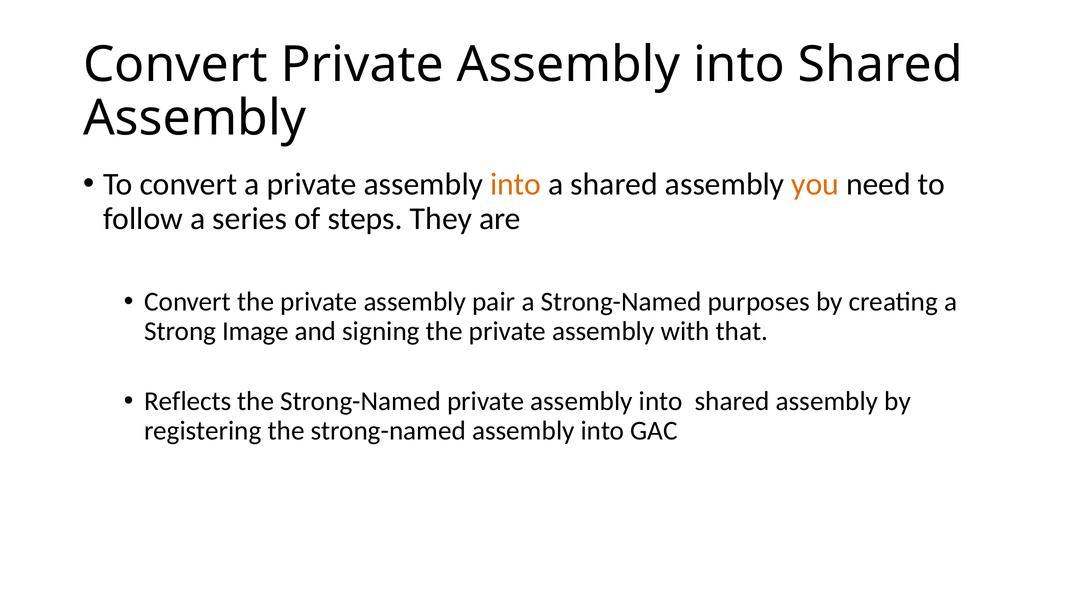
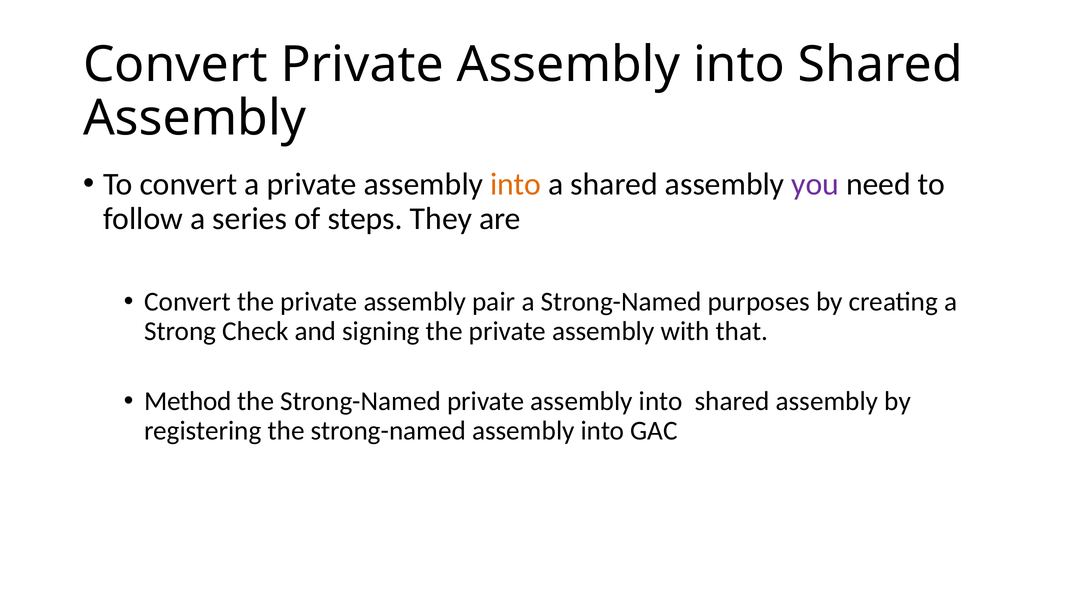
you colour: orange -> purple
Image: Image -> Check
Reflects: Reflects -> Method
